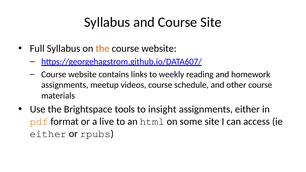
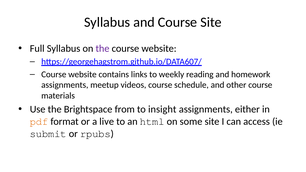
the at (102, 49) colour: orange -> purple
tools: tools -> from
either at (48, 134): either -> submit
